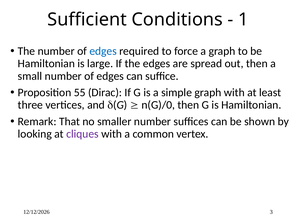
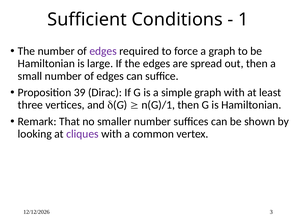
edges at (103, 51) colour: blue -> purple
55: 55 -> 39
n(G)/0: n(G)/0 -> n(G)/1
